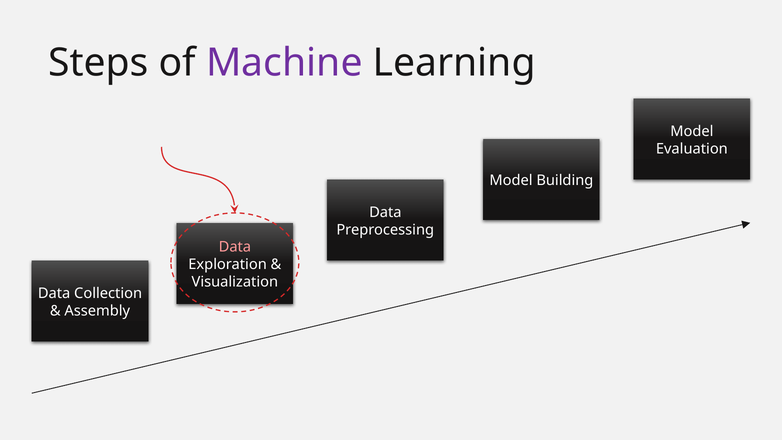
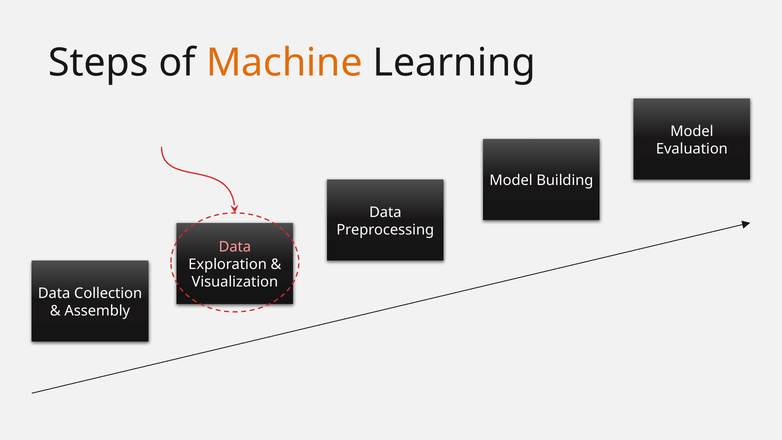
Machine colour: purple -> orange
